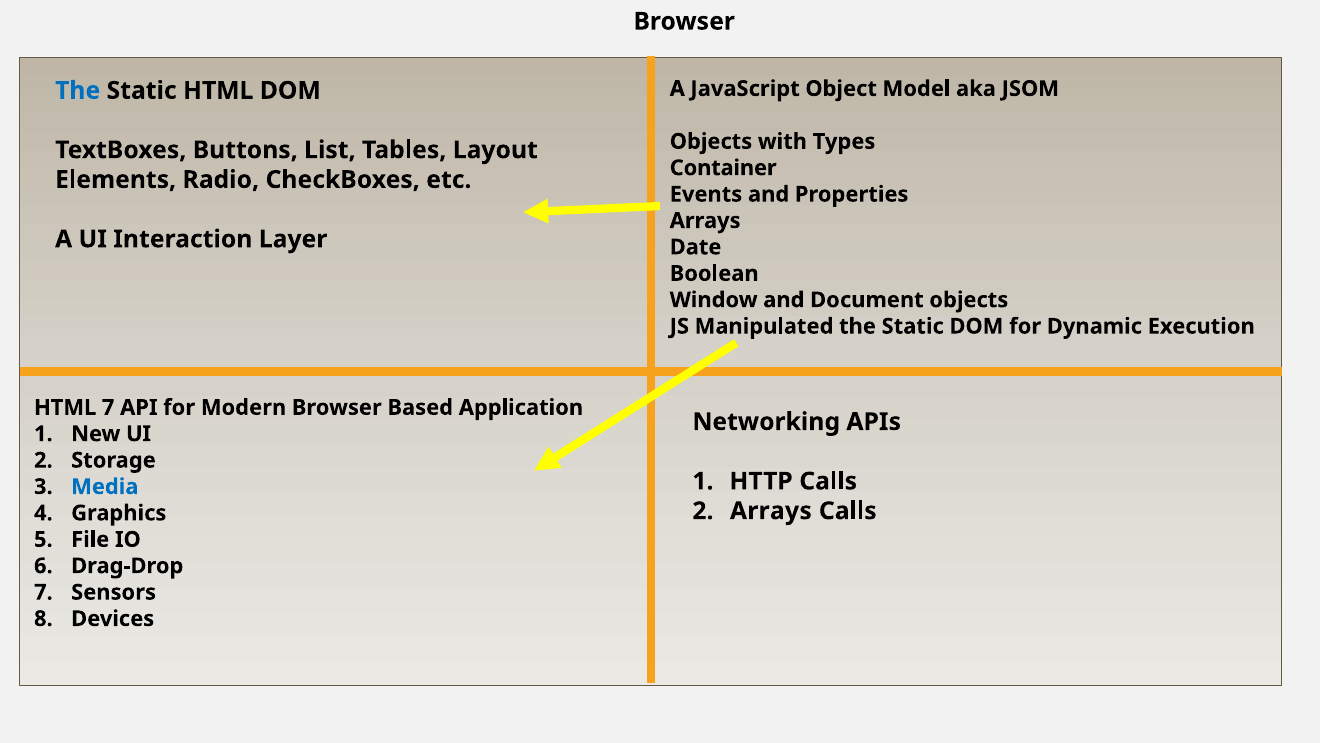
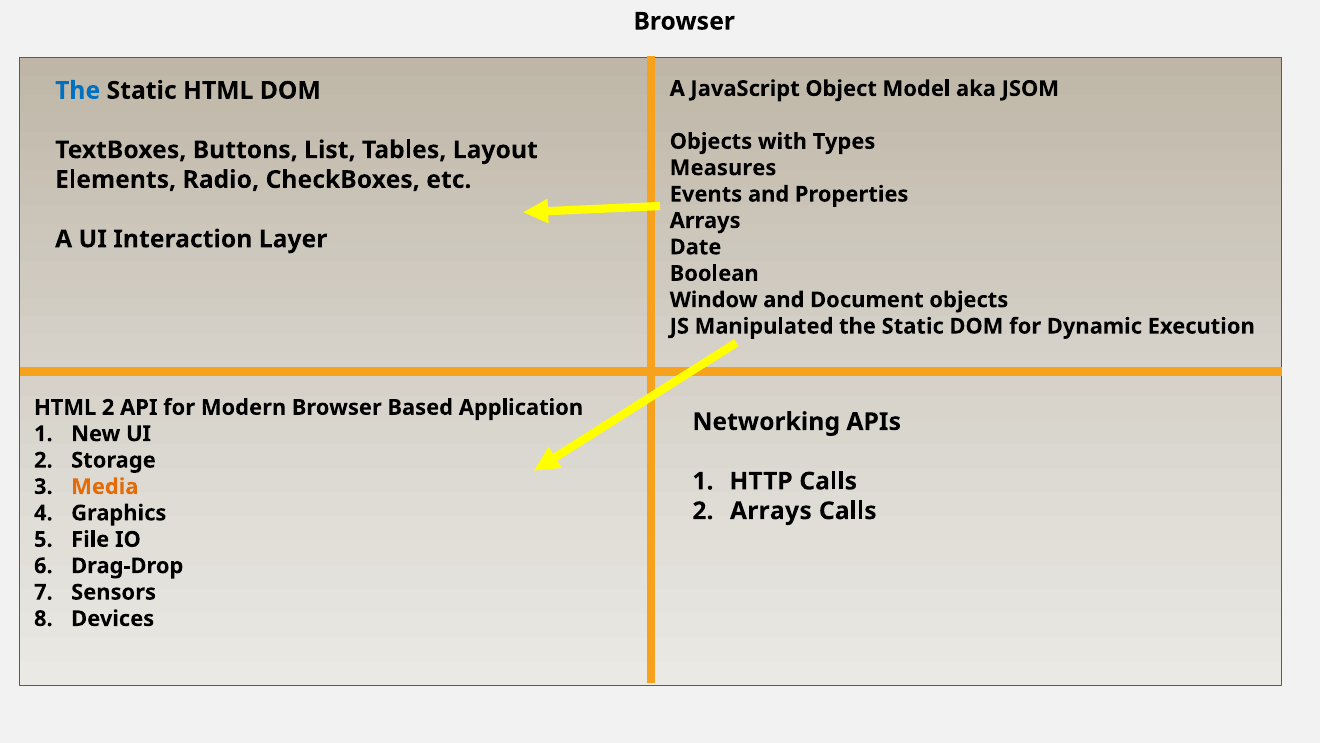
Container: Container -> Measures
HTML 7: 7 -> 2
Media colour: blue -> orange
